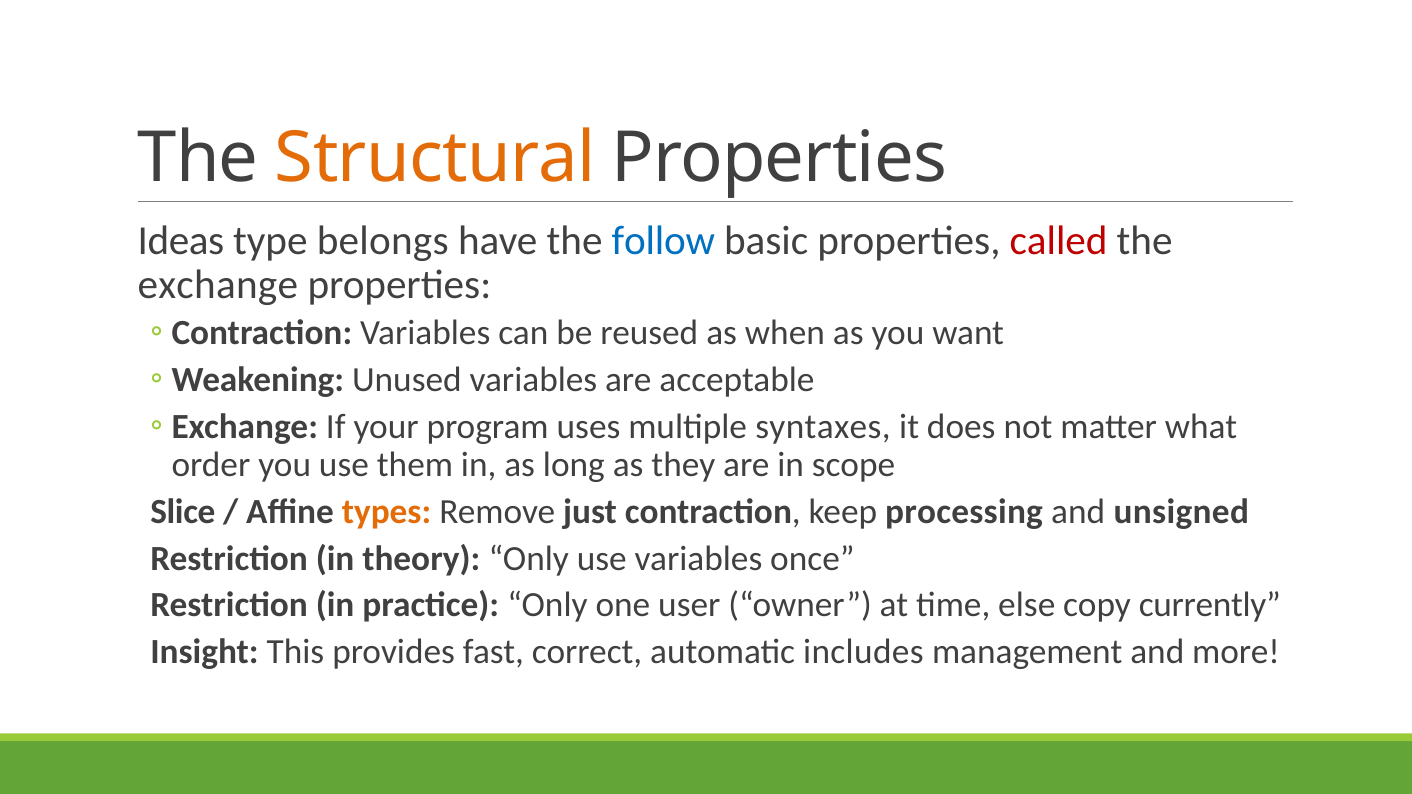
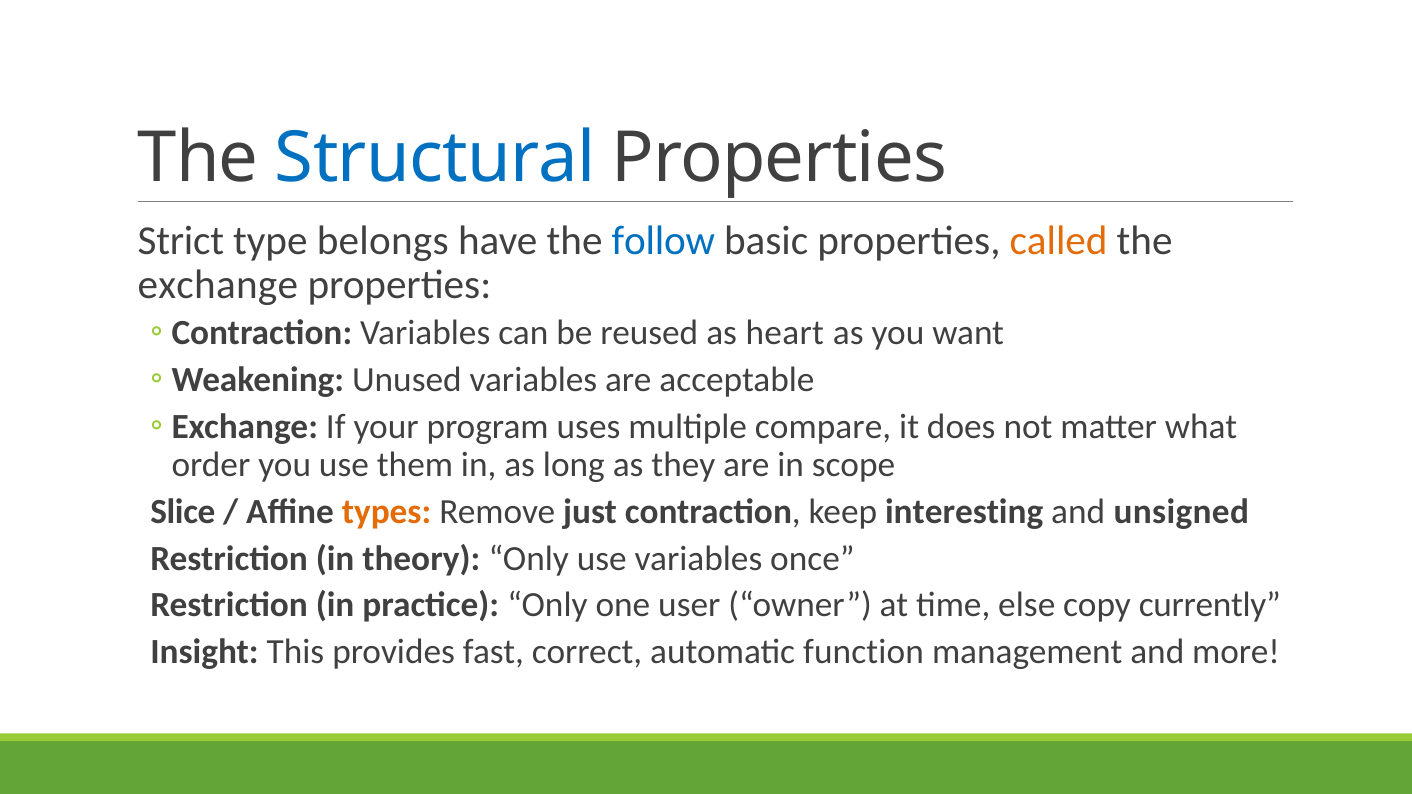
Structural colour: orange -> blue
Ideas: Ideas -> Strict
called colour: red -> orange
when: when -> heart
syntaxes: syntaxes -> compare
processing: processing -> interesting
includes: includes -> function
